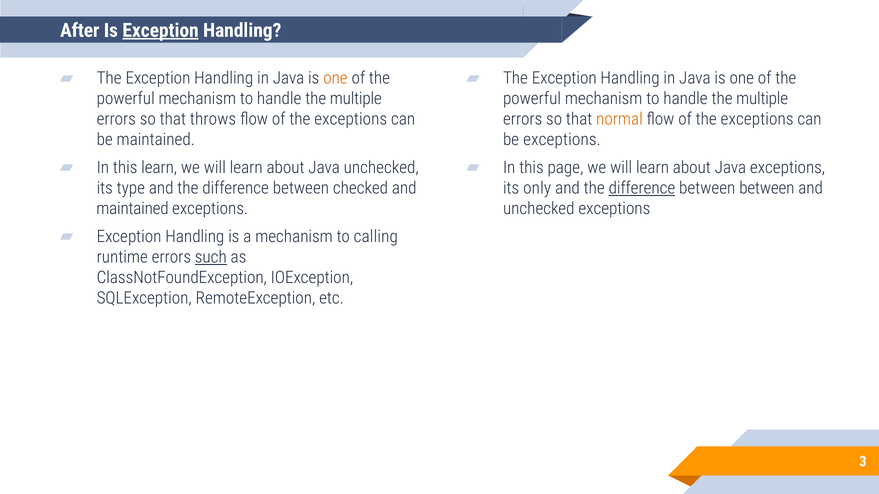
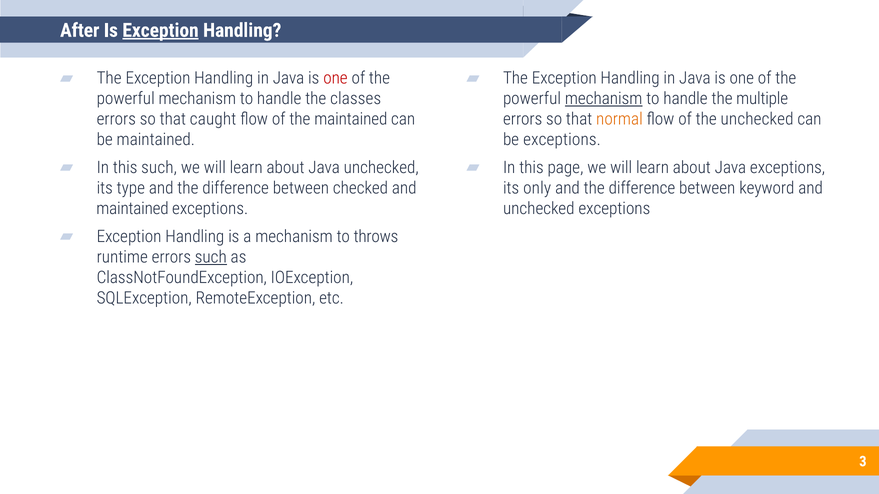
one at (335, 78) colour: orange -> red
multiple at (356, 99): multiple -> classes
mechanism at (604, 99) underline: none -> present
throws: throws -> caught
exceptions at (351, 119): exceptions -> maintained
exceptions at (757, 119): exceptions -> unchecked
this learn: learn -> such
difference at (642, 188) underline: present -> none
between between: between -> keyword
calling: calling -> throws
